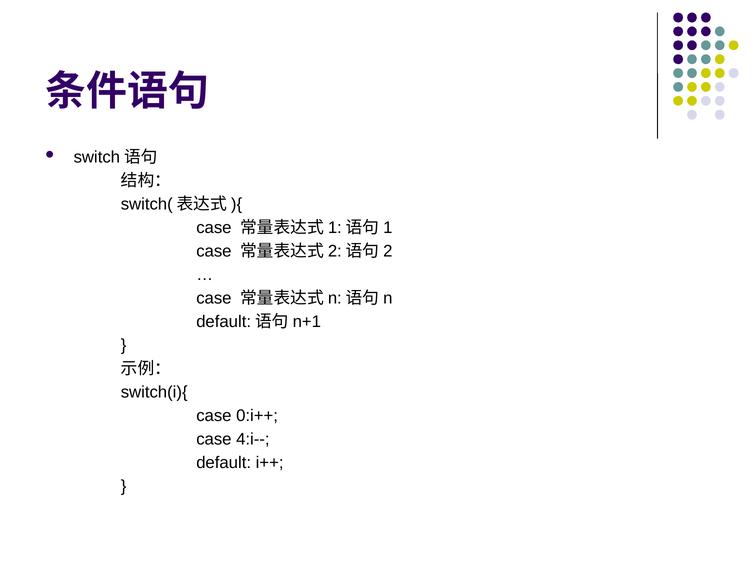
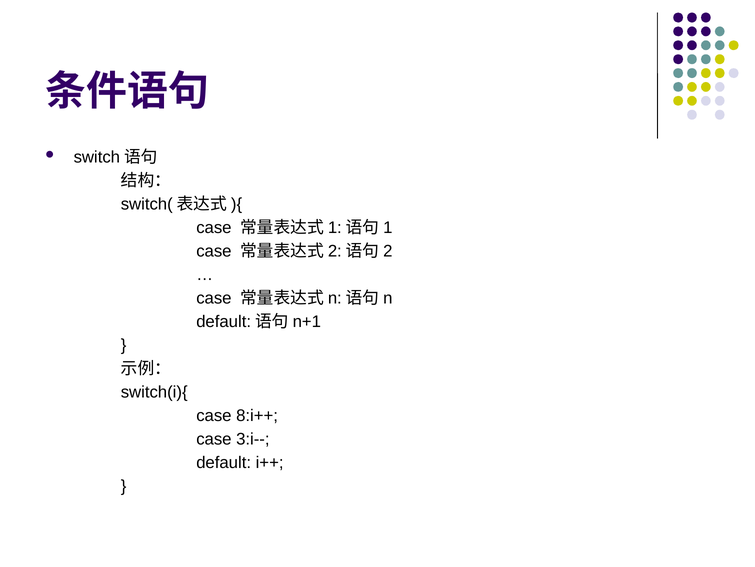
0:i++: 0:i++ -> 8:i++
4:i--: 4:i-- -> 3:i--
